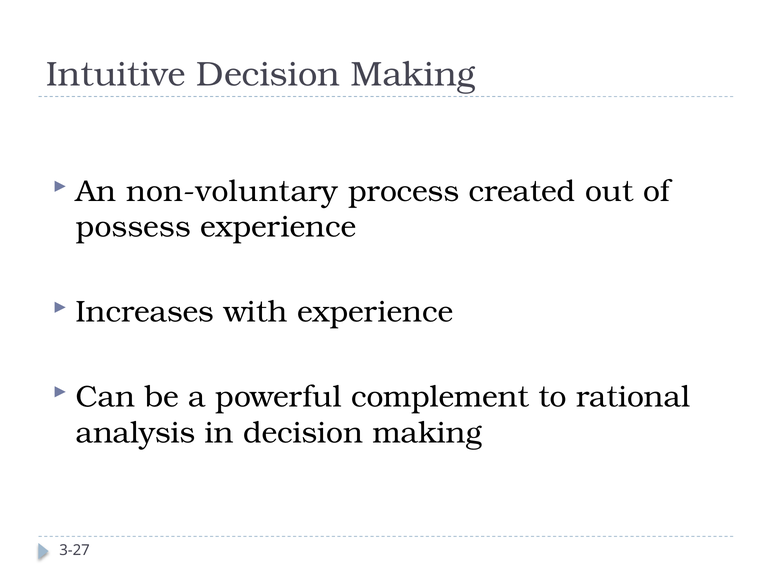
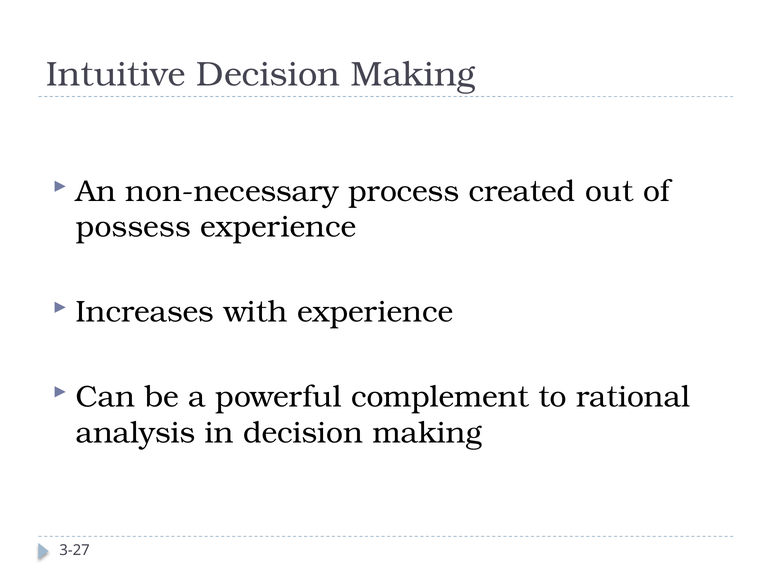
non-voluntary: non-voluntary -> non-necessary
